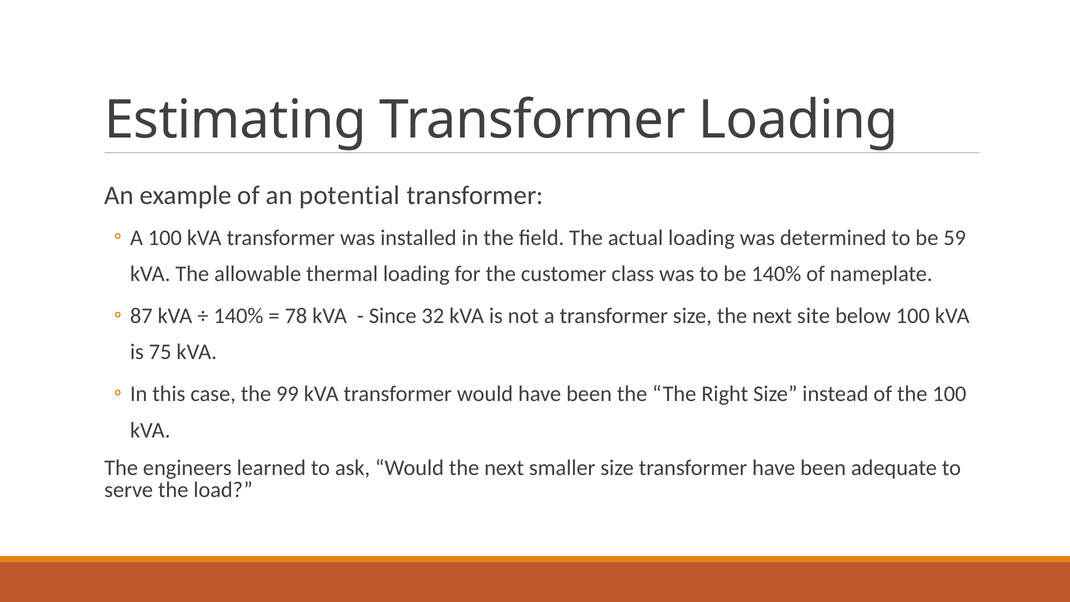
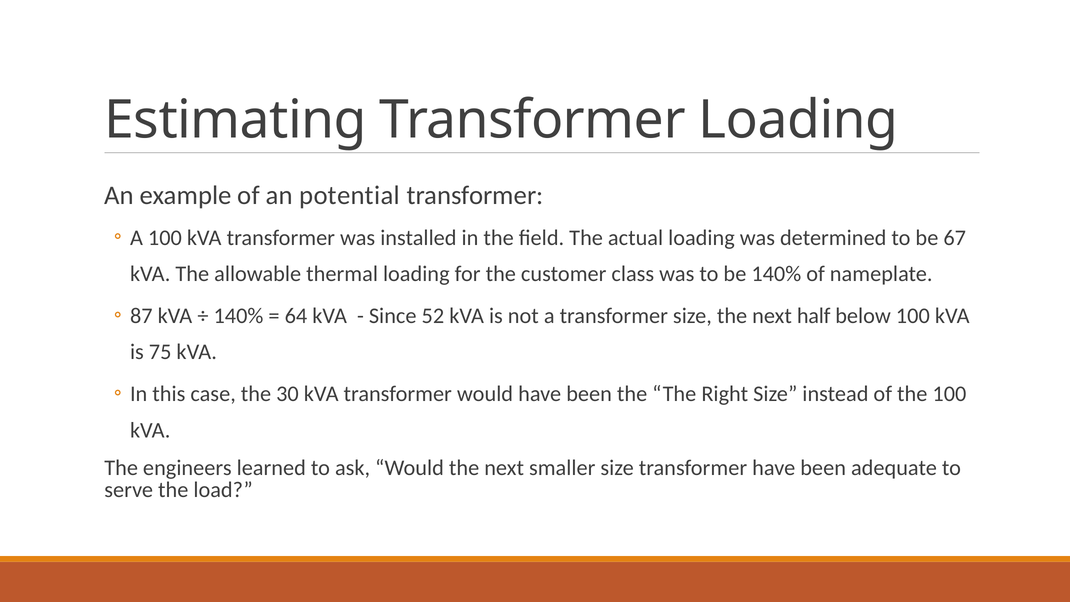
59: 59 -> 67
78: 78 -> 64
32: 32 -> 52
site: site -> half
99: 99 -> 30
